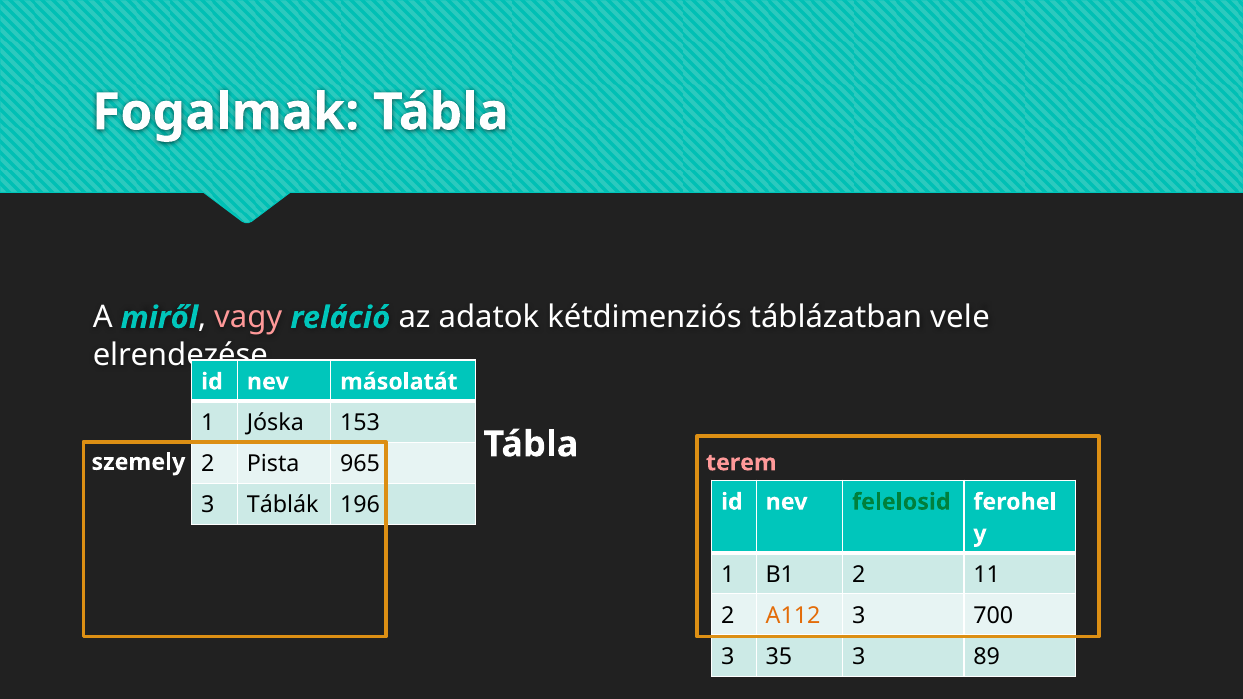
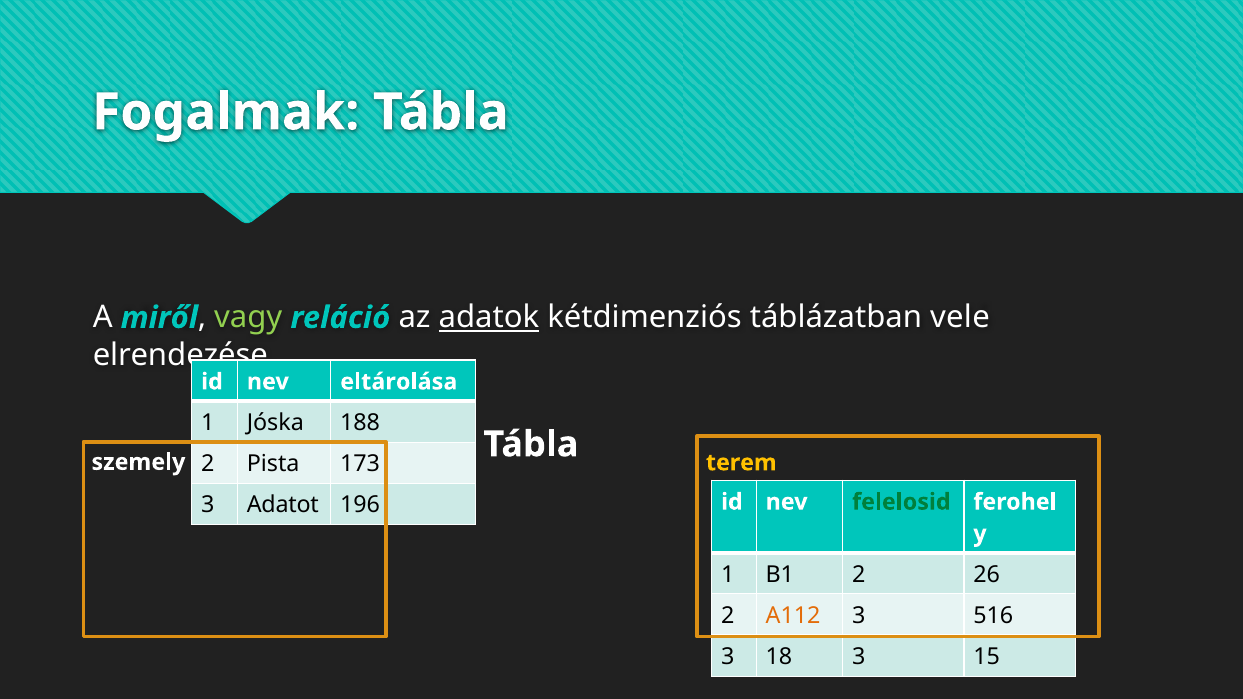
vagy colour: pink -> light green
adatok underline: none -> present
másolatát: másolatát -> eltárolása
153: 153 -> 188
965: 965 -> 173
terem colour: pink -> yellow
Táblák: Táblák -> Adatot
11: 11 -> 26
700: 700 -> 516
35: 35 -> 18
89: 89 -> 15
